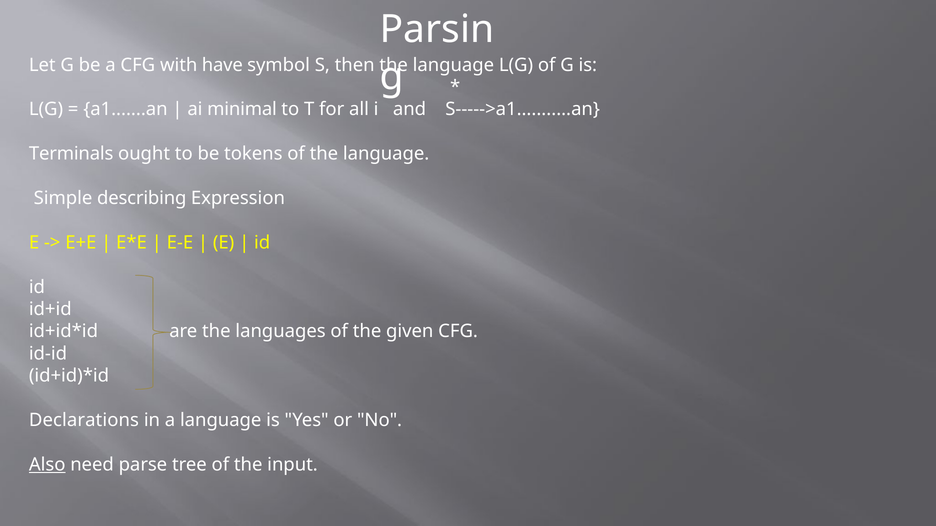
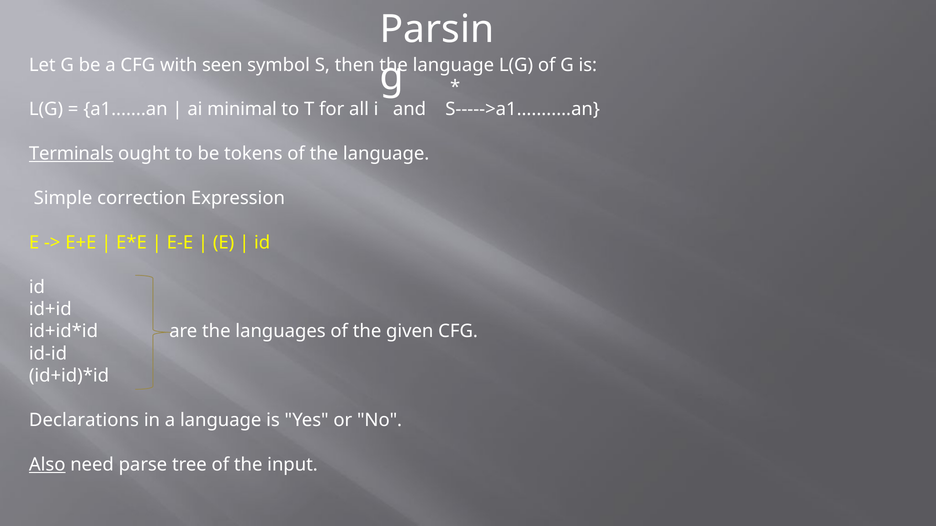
have: have -> seen
Terminals underline: none -> present
describing: describing -> correction
